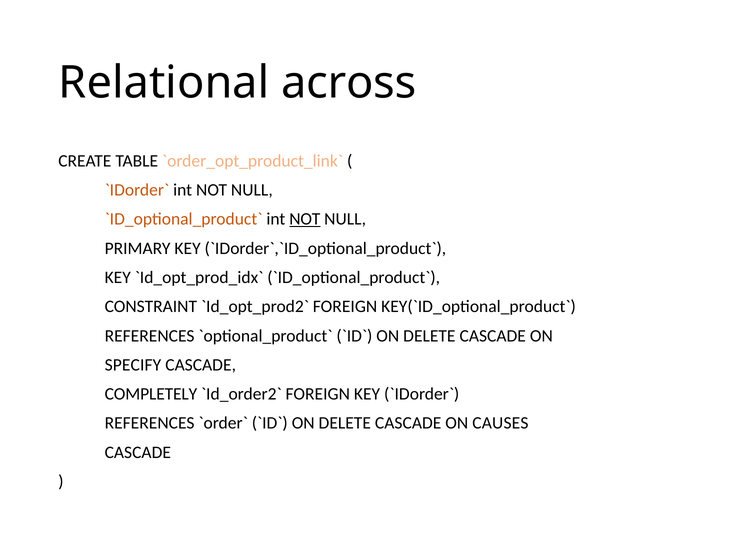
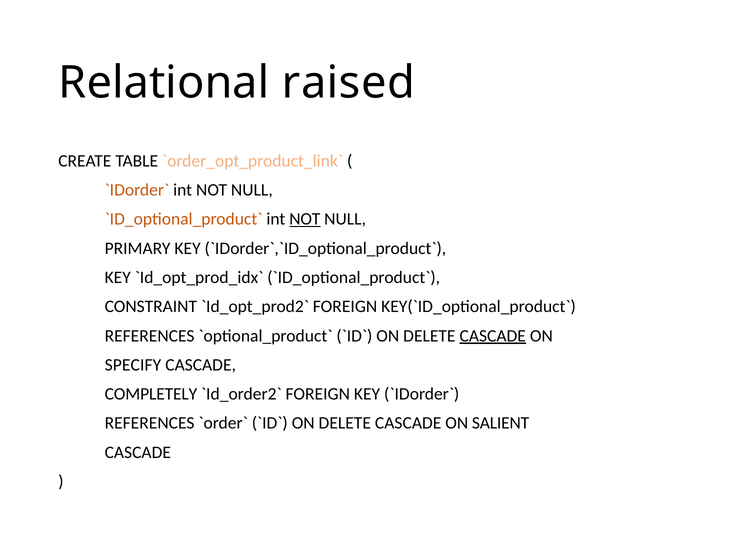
across: across -> raised
CASCADE at (493, 336) underline: none -> present
CAUSES: CAUSES -> SALIENT
